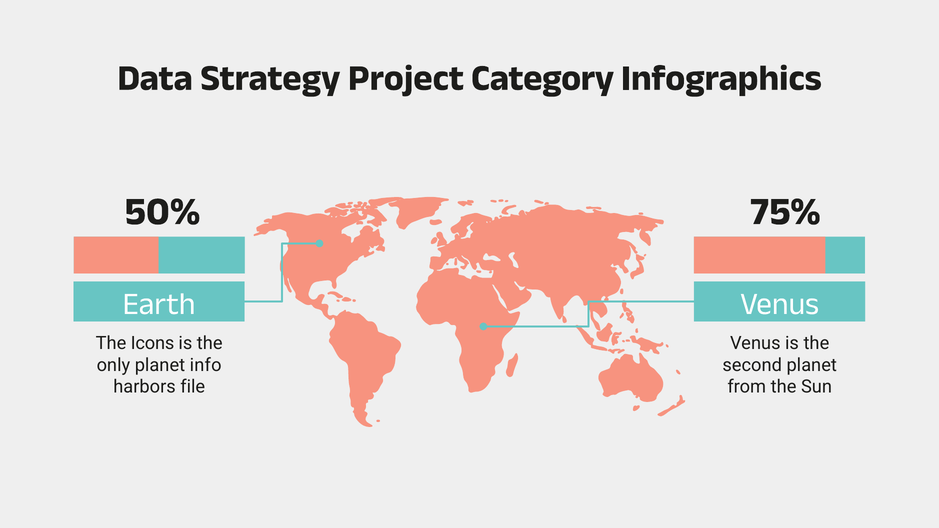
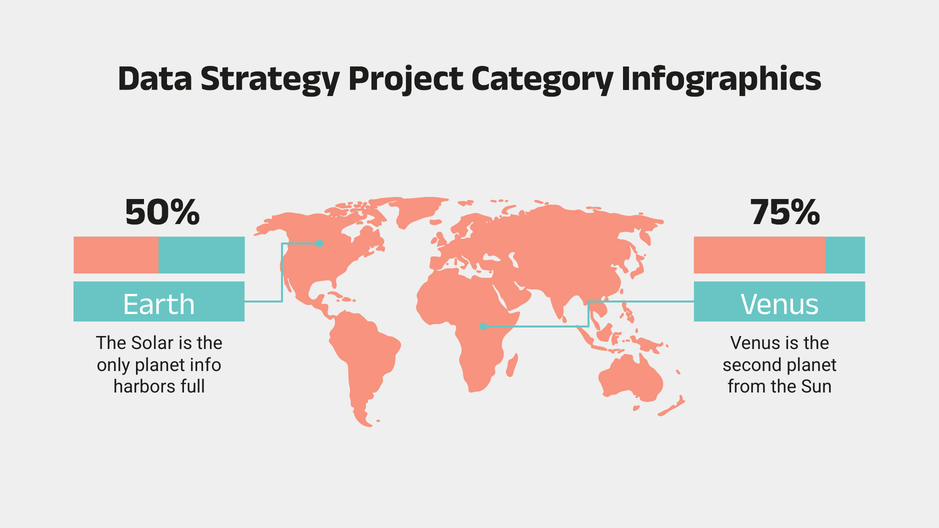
Icons: Icons -> Solar
file: file -> full
